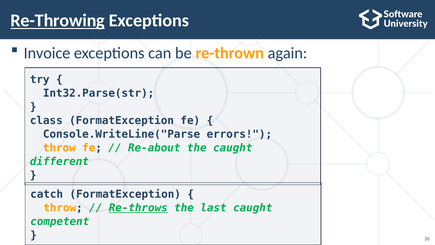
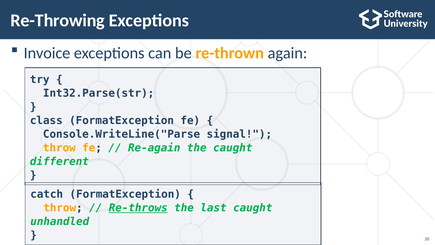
Re-Throwing underline: present -> none
errors: errors -> signal
Re-about: Re-about -> Re-again
competent: competent -> unhandled
